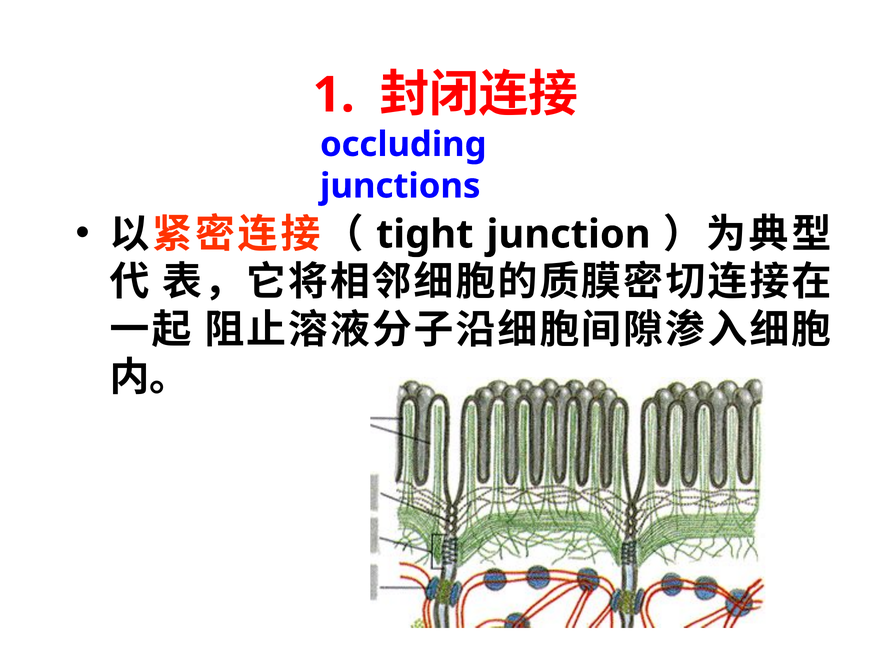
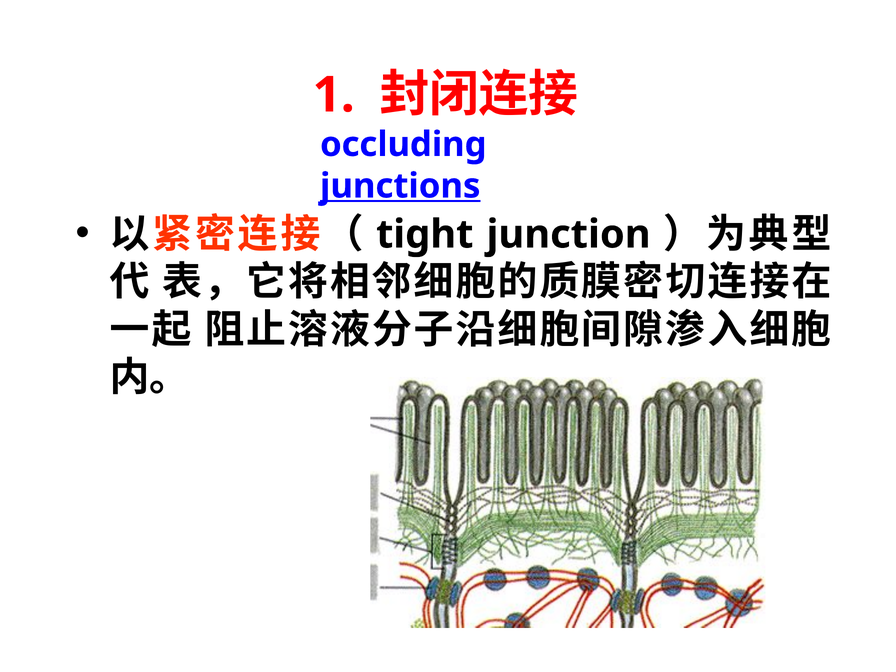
junctions underline: none -> present
